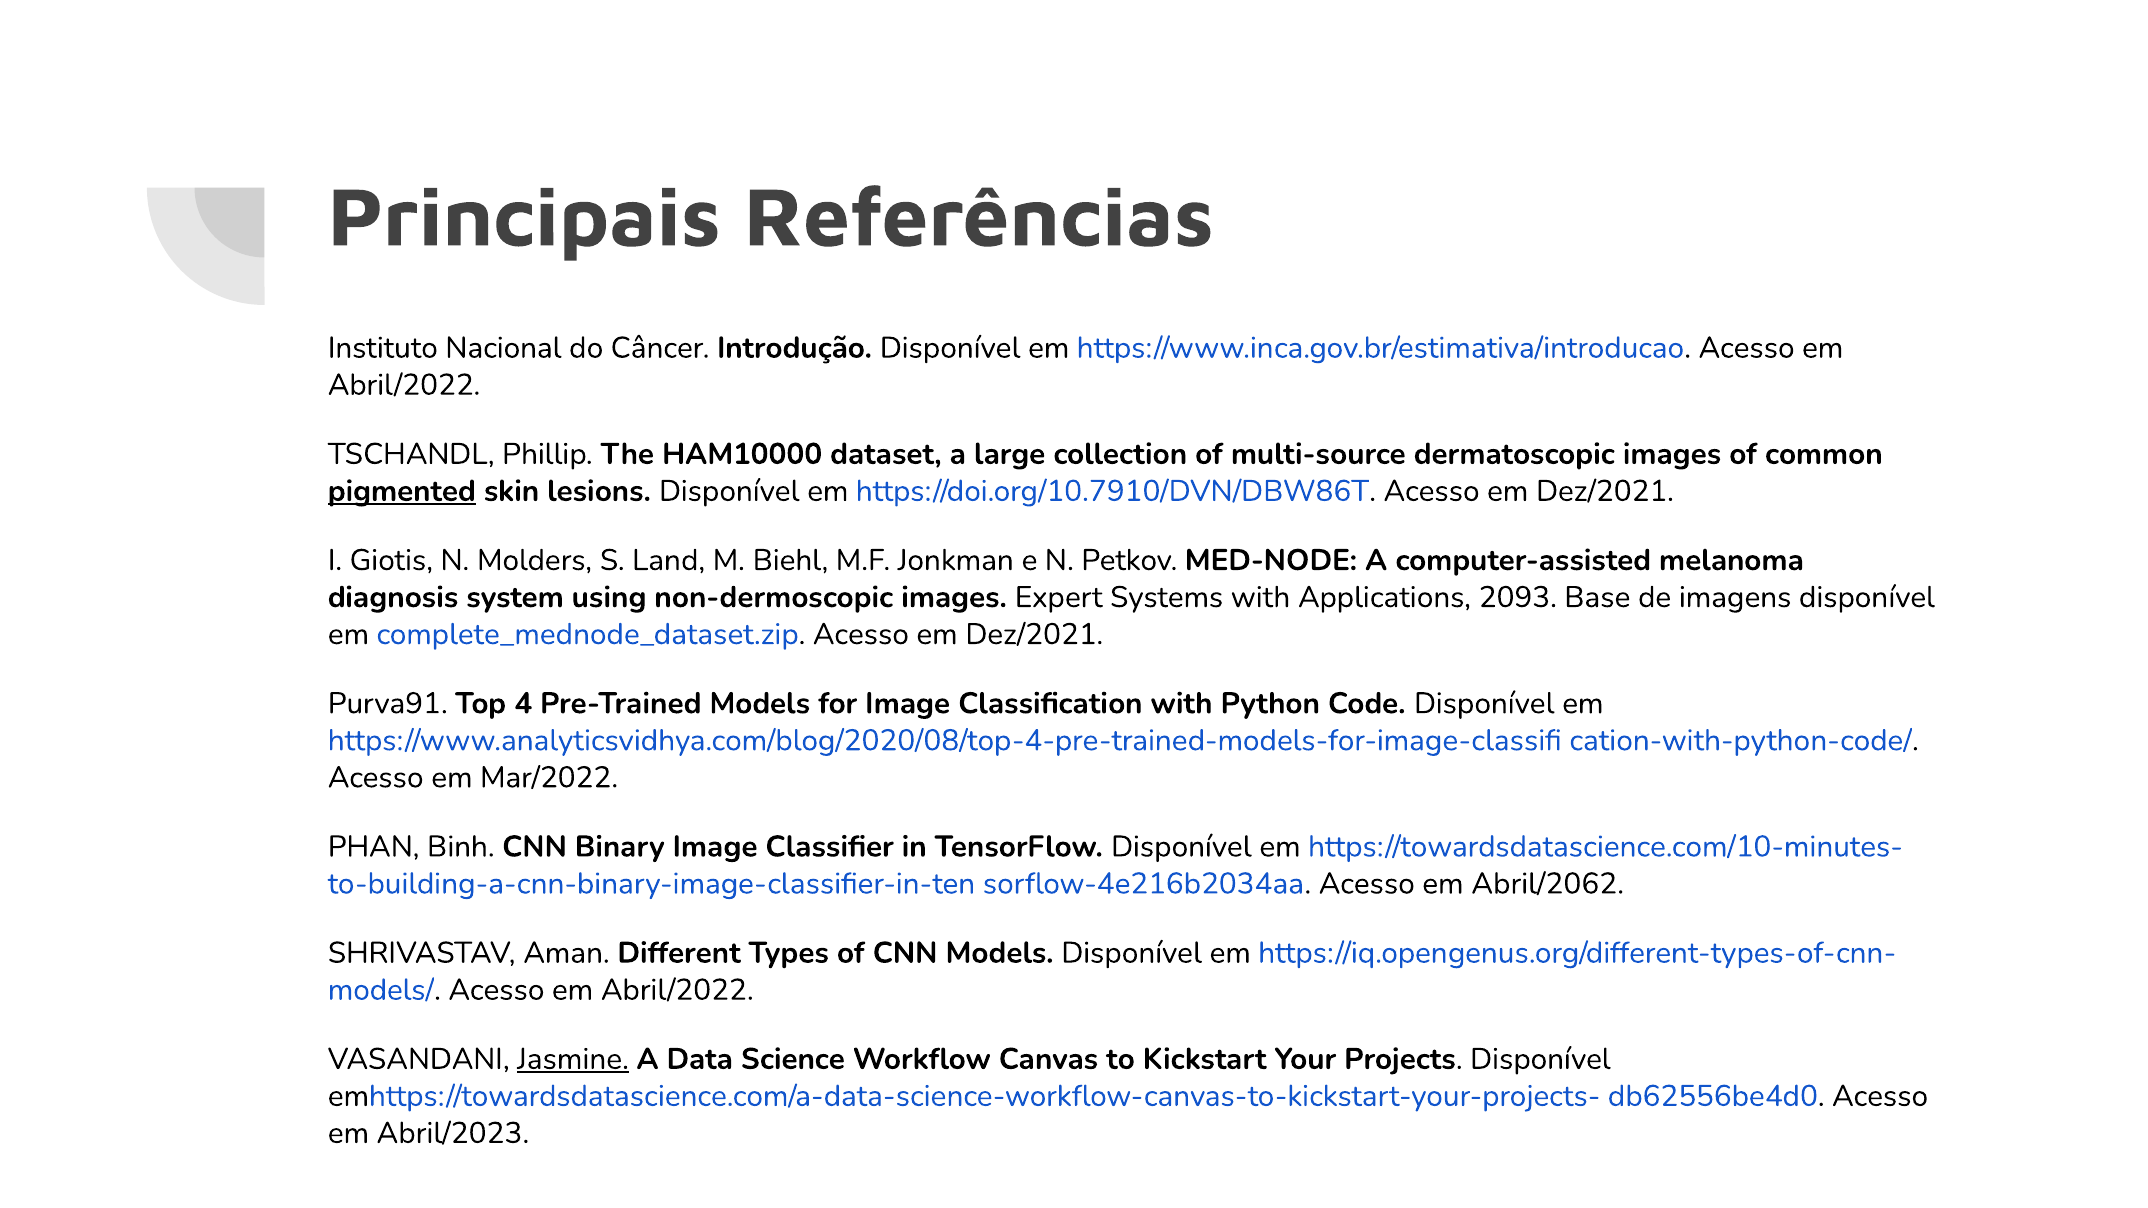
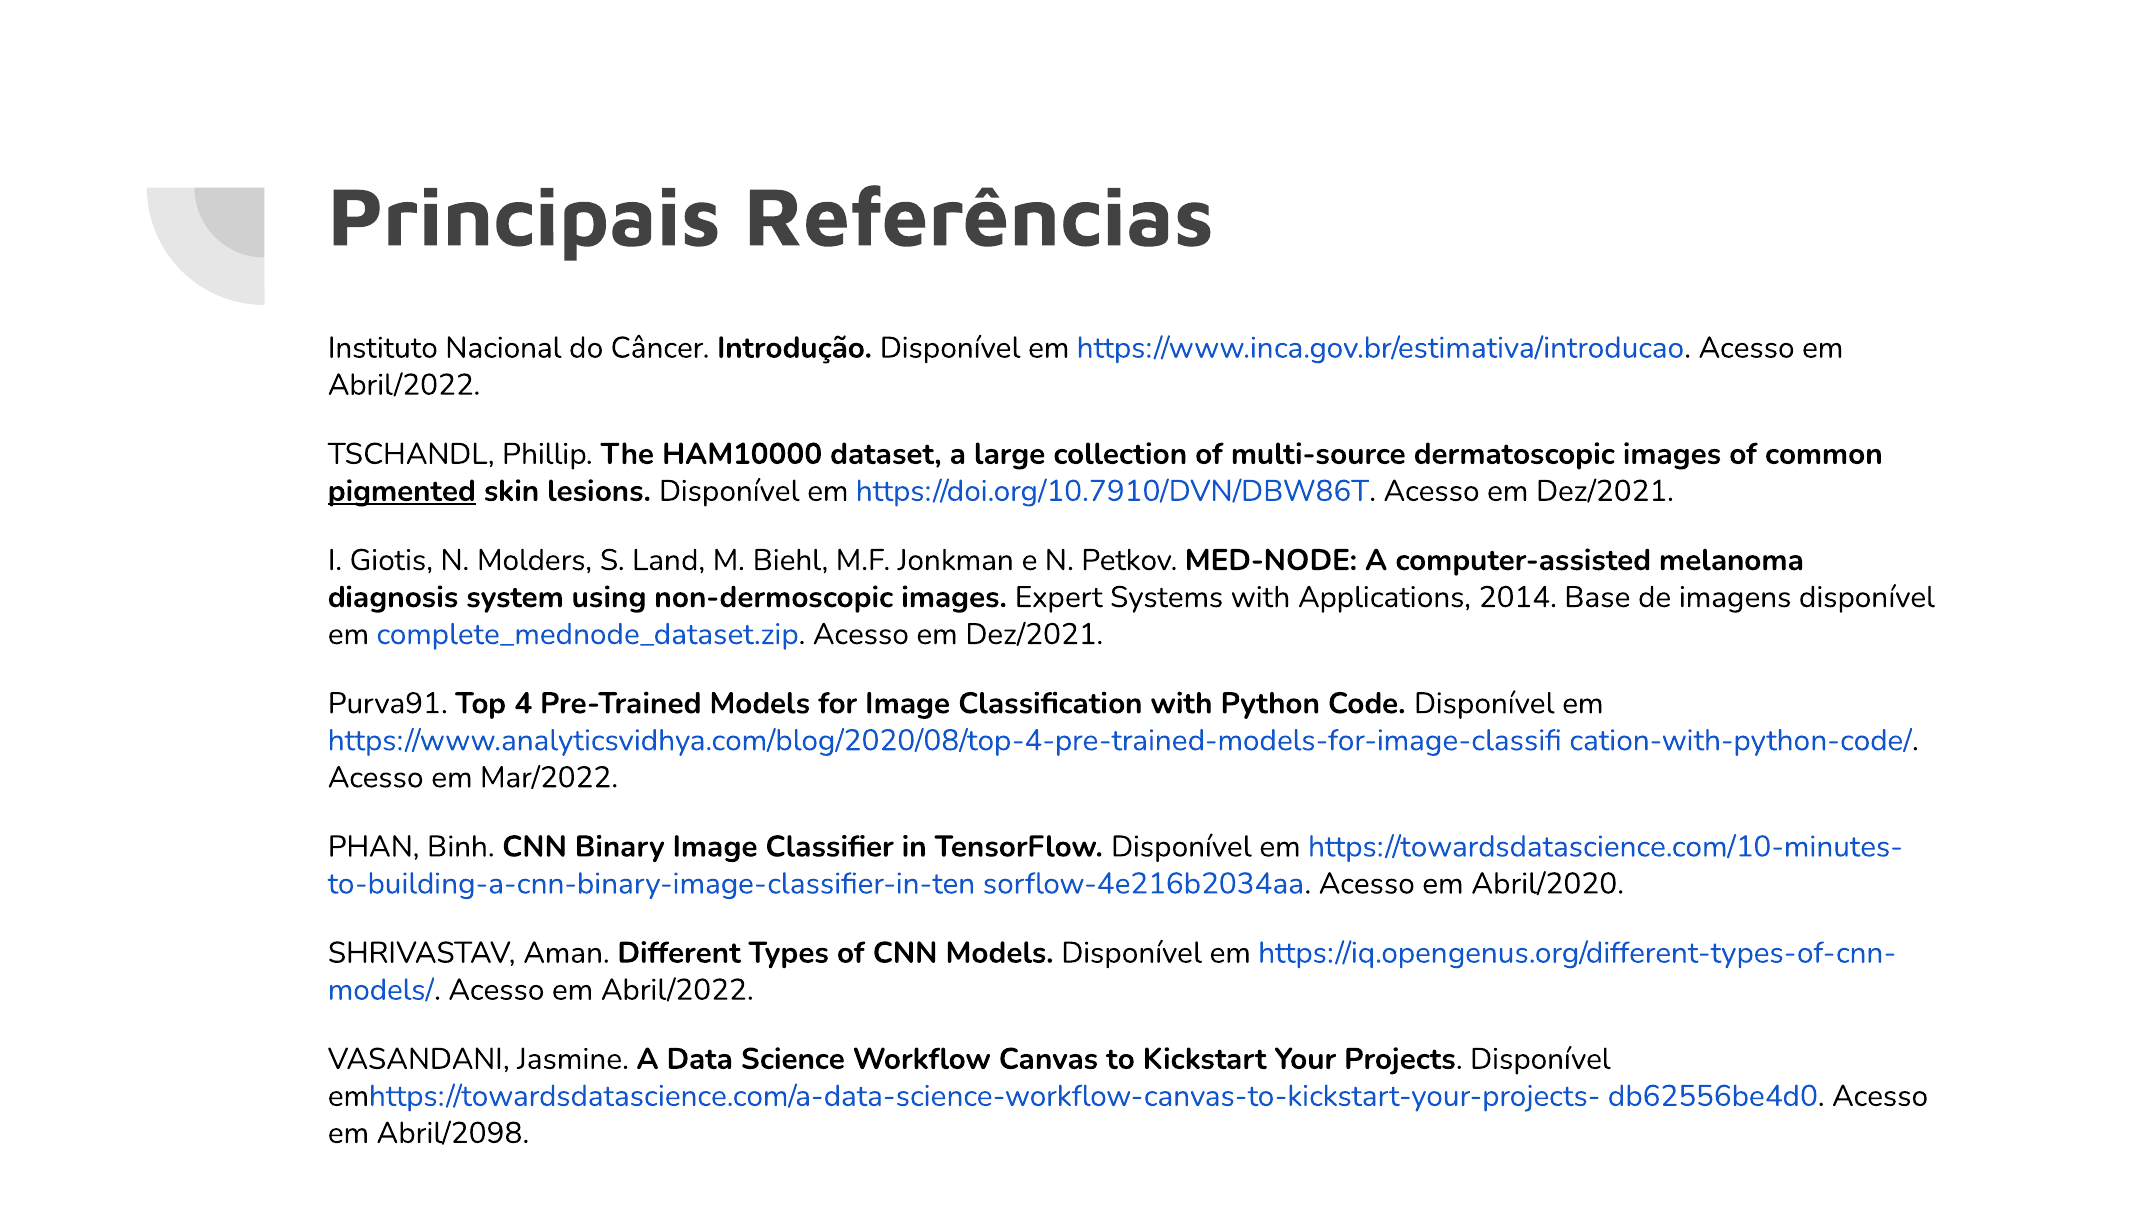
2093: 2093 -> 2014
Abril/2062: Abril/2062 -> Abril/2020
Jasmine underline: present -> none
Abril/2023: Abril/2023 -> Abril/2098
